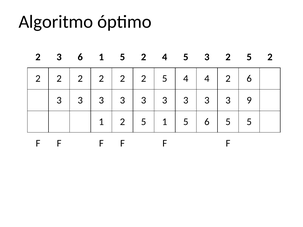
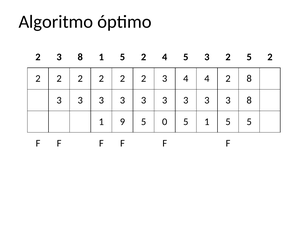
2 3 6: 6 -> 8
2 2 5: 5 -> 3
2 6: 6 -> 8
3 3 9: 9 -> 8
1 2: 2 -> 9
5 1: 1 -> 0
5 6: 6 -> 1
